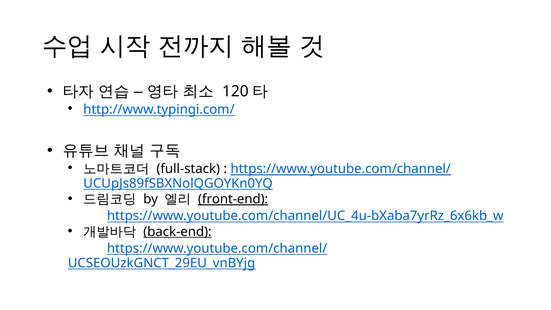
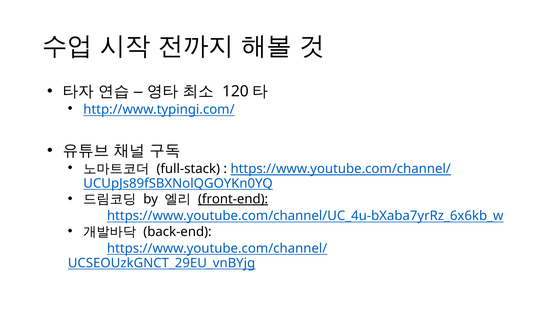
back-end underline: present -> none
